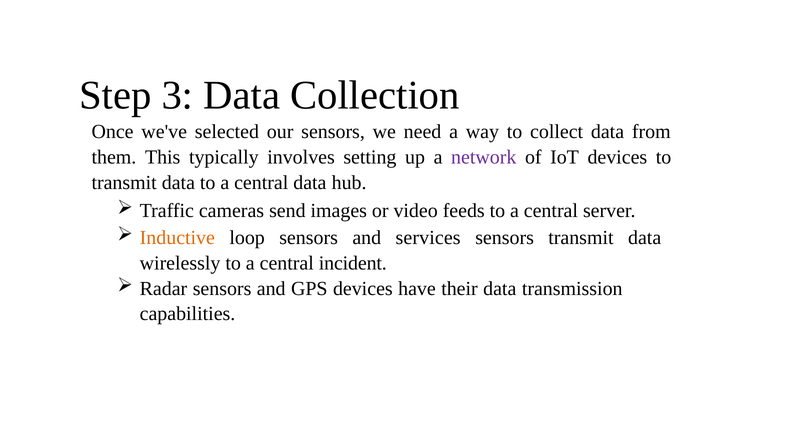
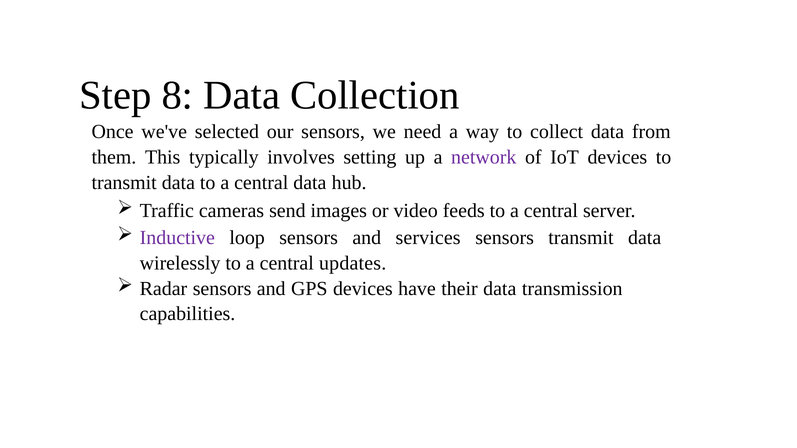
3: 3 -> 8
Inductive colour: orange -> purple
incident: incident -> updates
